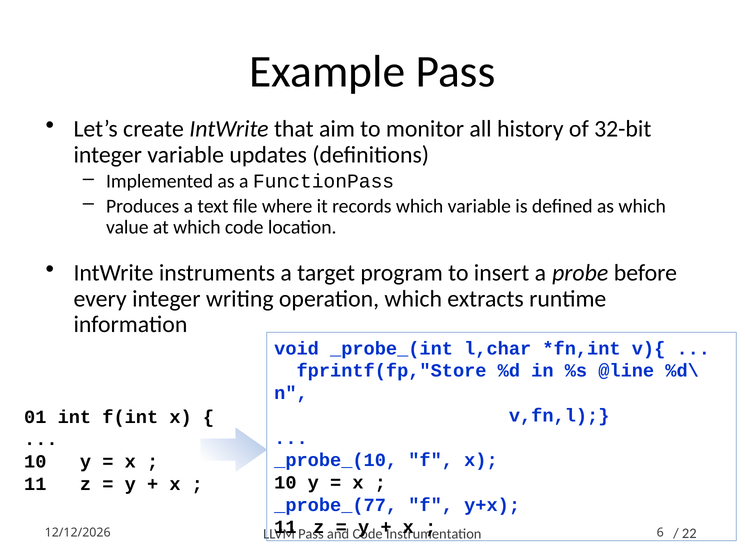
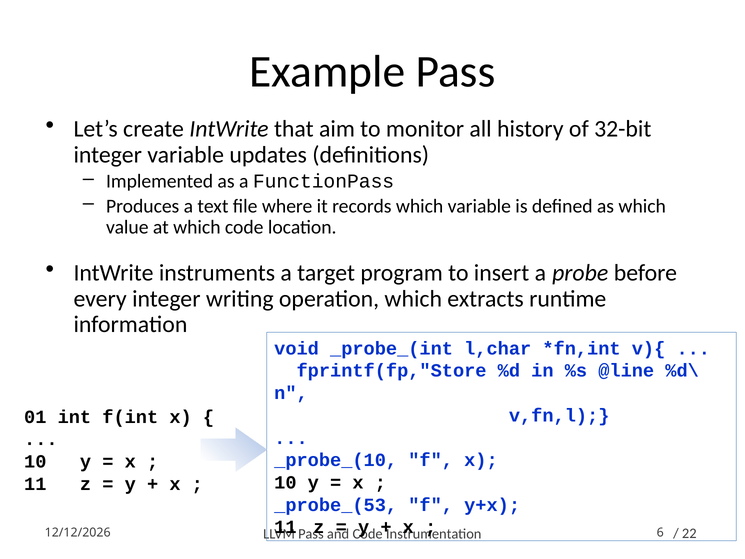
_probe_(77: _probe_(77 -> _probe_(53
